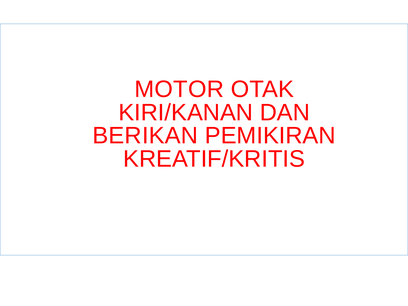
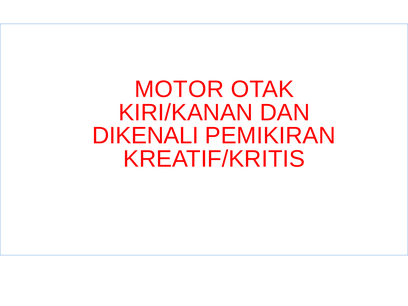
BERIKAN: BERIKAN -> DIKENALI
